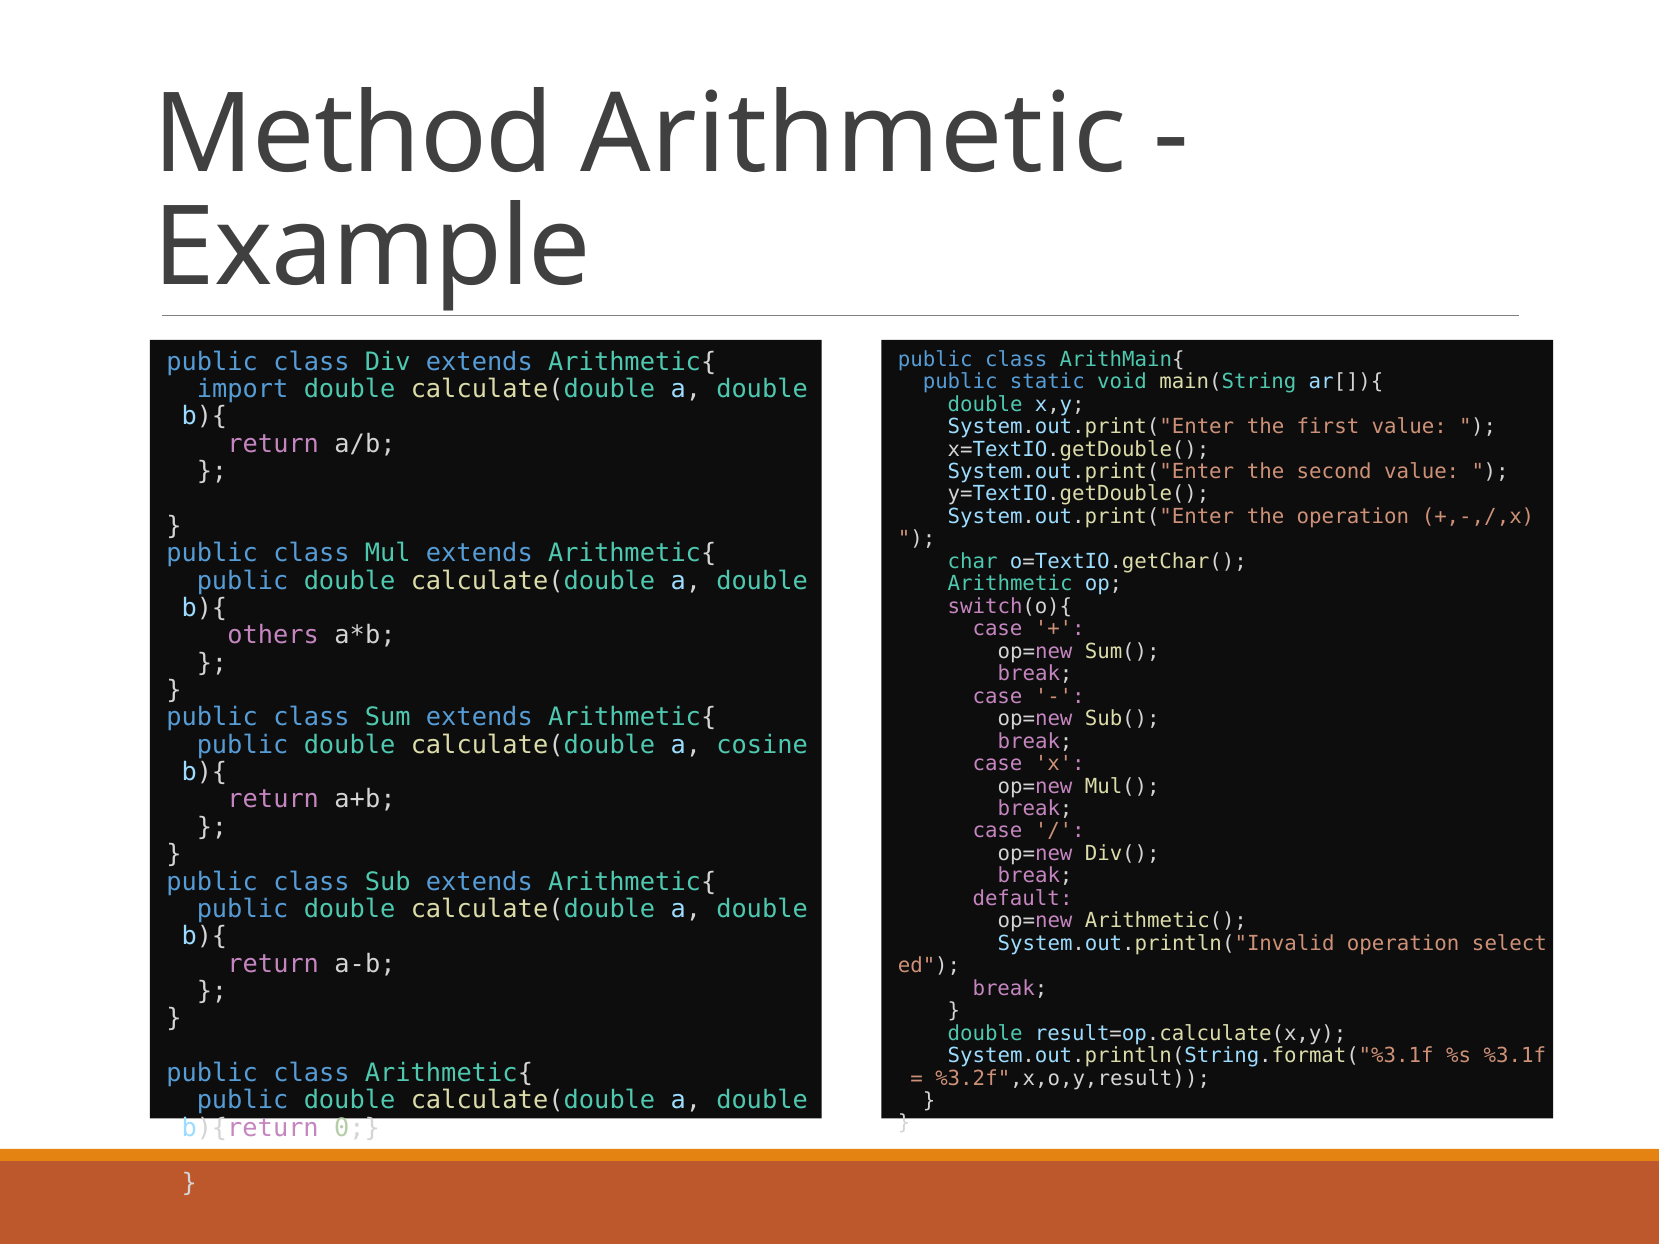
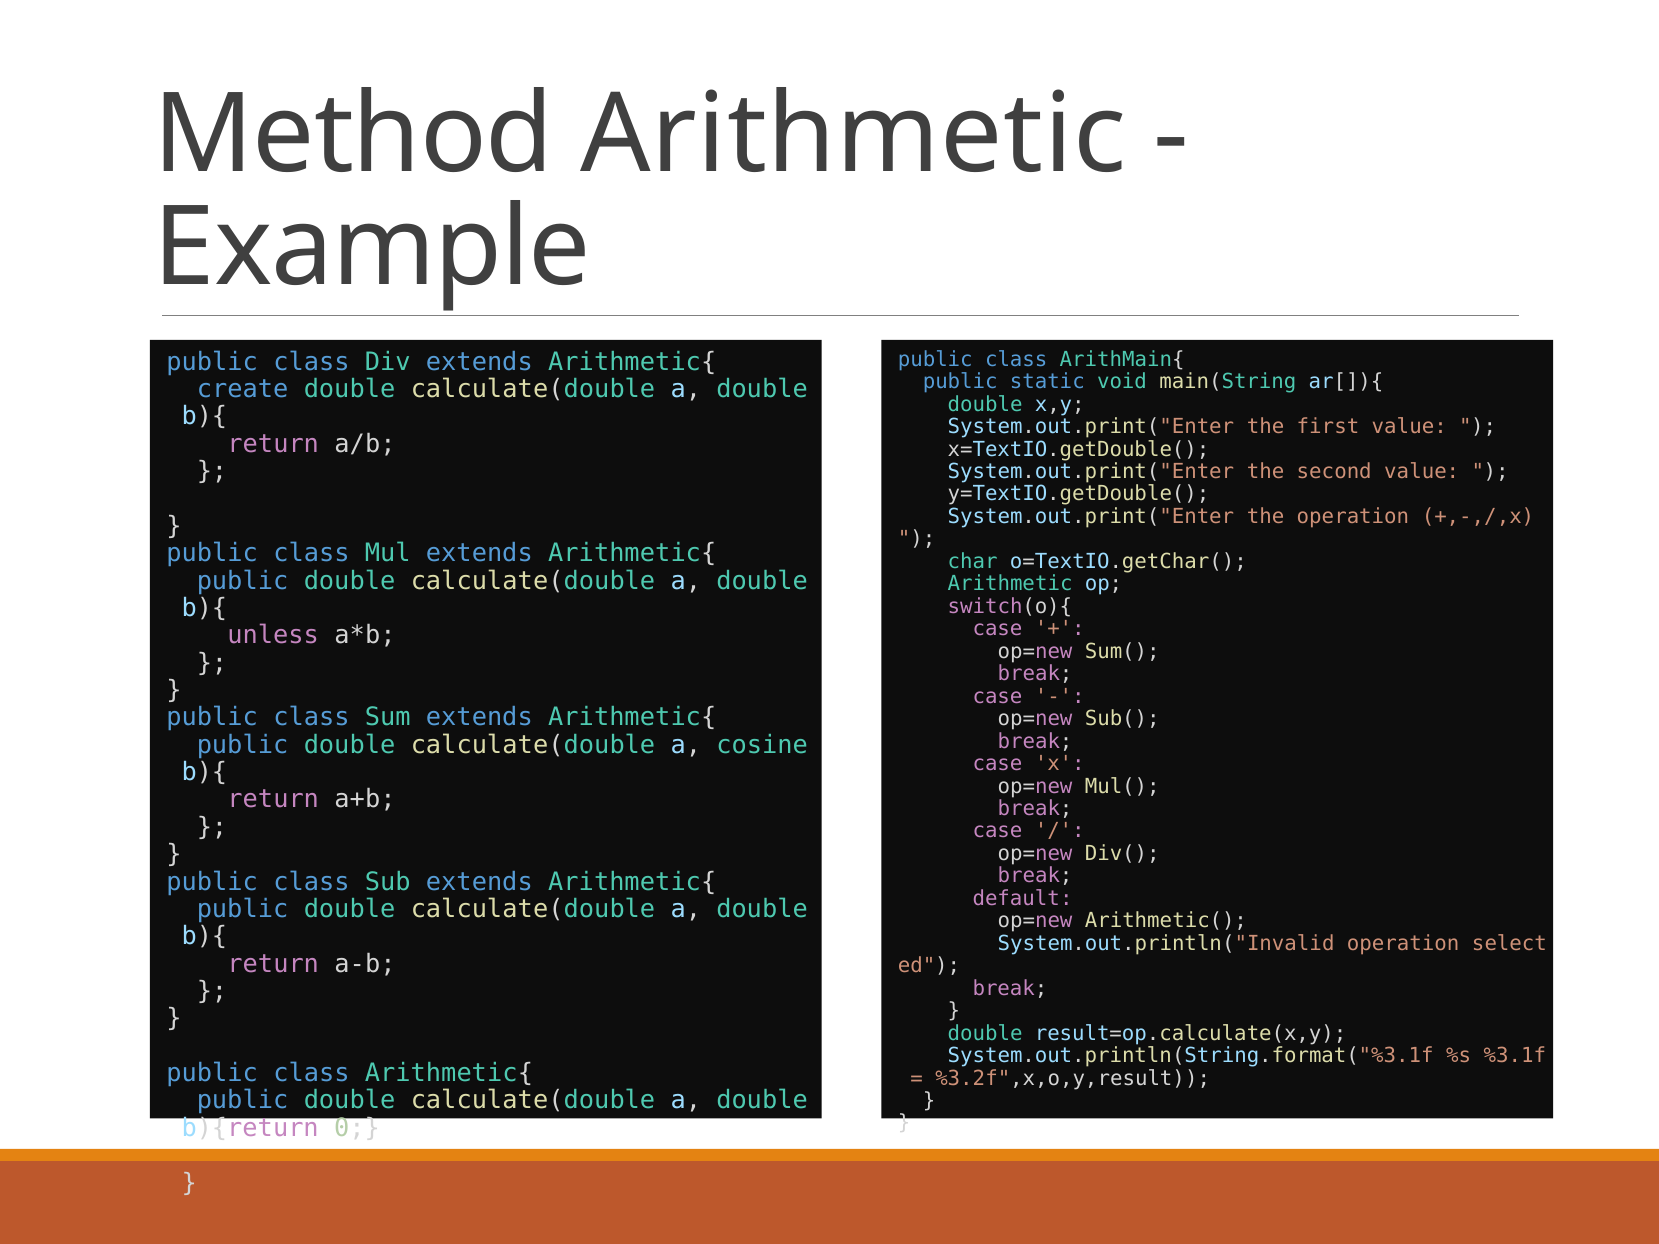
import: import -> create
others: others -> unless
